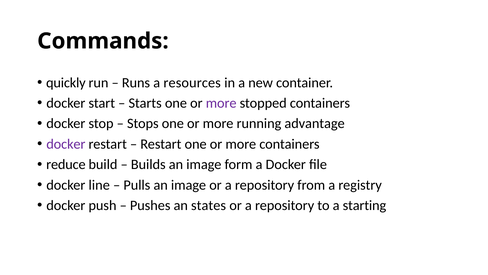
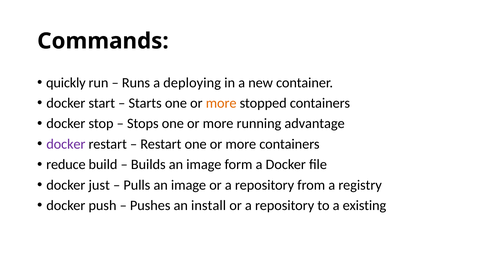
resources: resources -> deploying
more at (221, 103) colour: purple -> orange
line: line -> just
states: states -> install
starting: starting -> existing
